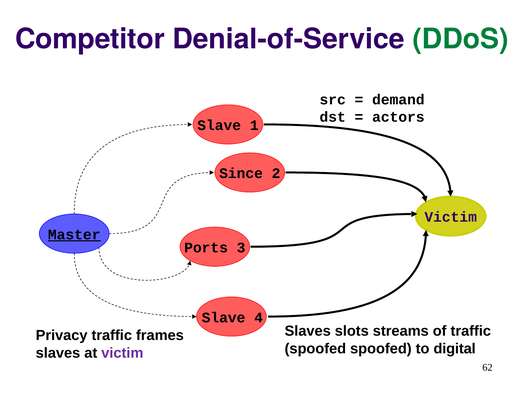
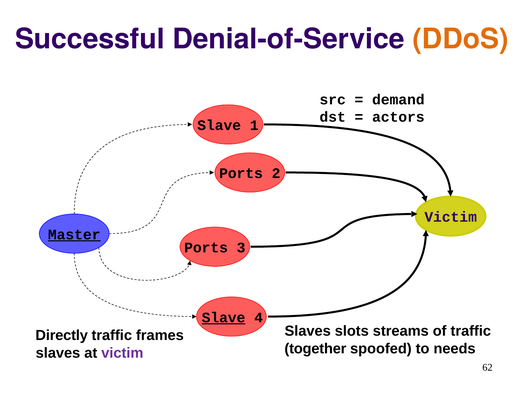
Competitor: Competitor -> Successful
DDoS colour: green -> orange
Since at (241, 173): Since -> Ports
Slave at (224, 318) underline: none -> present
Privacy: Privacy -> Directly
spoofed at (315, 349): spoofed -> together
digital: digital -> needs
